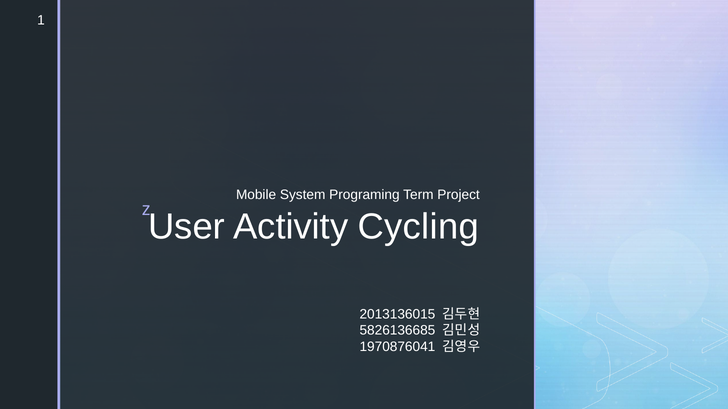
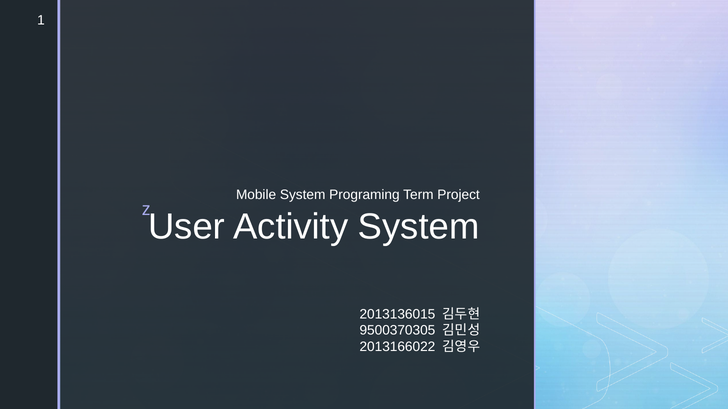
Activity Cycling: Cycling -> System
5826136685: 5826136685 -> 9500370305
1970876041: 1970876041 -> 2013166022
